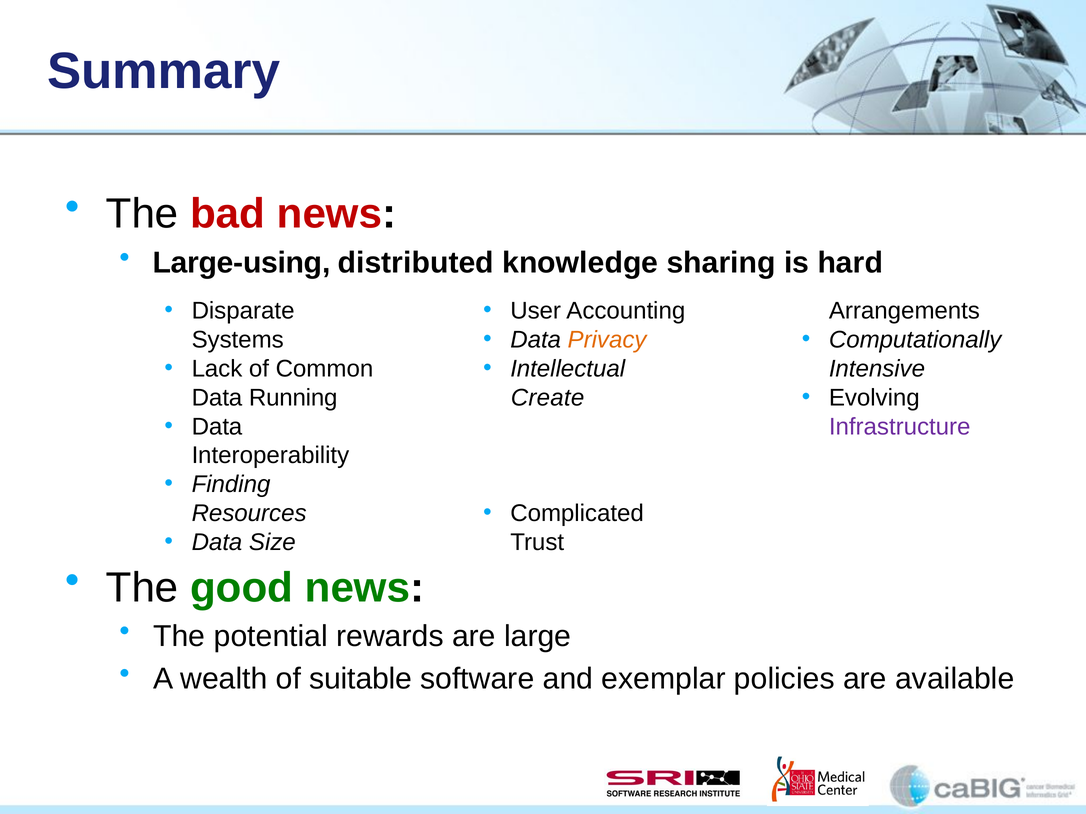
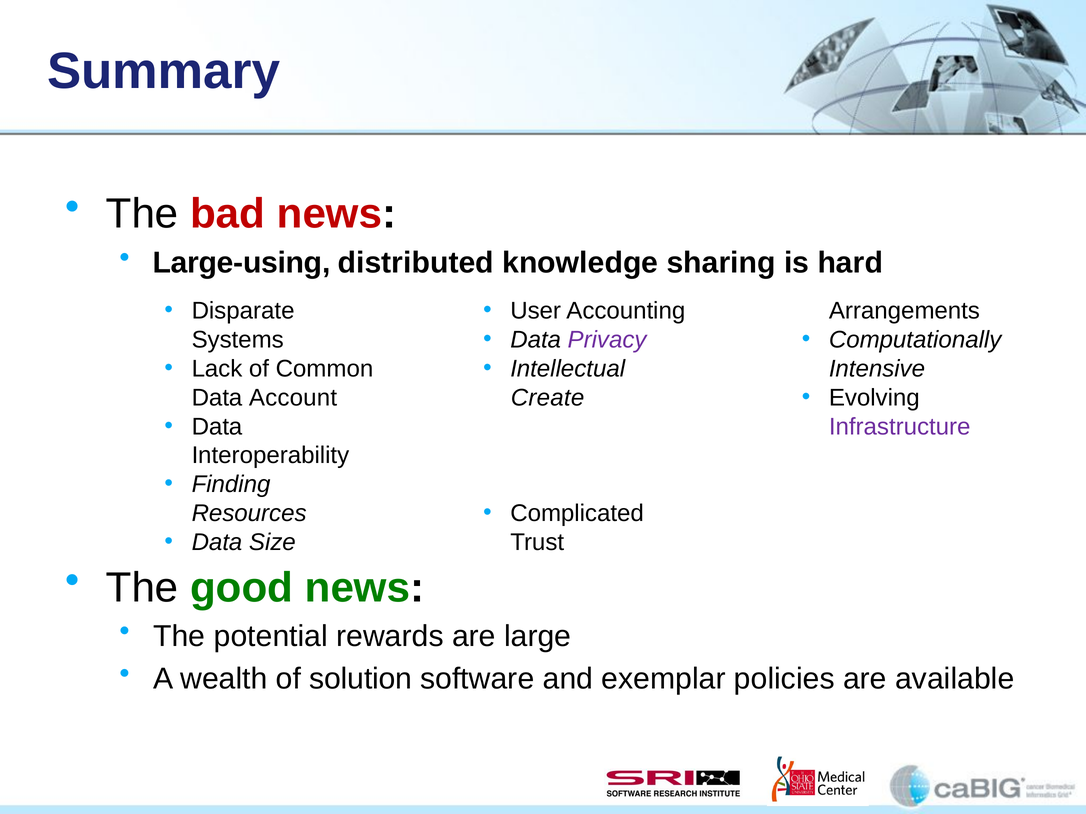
Privacy colour: orange -> purple
Running: Running -> Account
suitable: suitable -> solution
